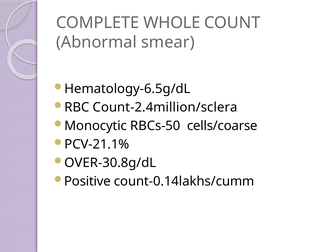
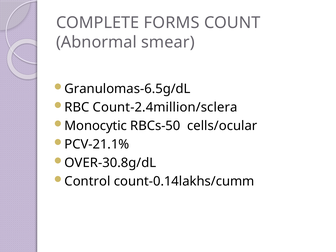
WHOLE: WHOLE -> FORMS
Hematology-6.5g/dL: Hematology-6.5g/dL -> Granulomas-6.5g/dL
cells/coarse: cells/coarse -> cells/ocular
Positive: Positive -> Control
